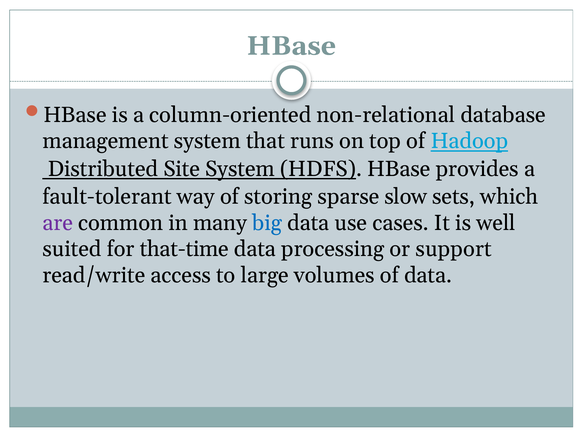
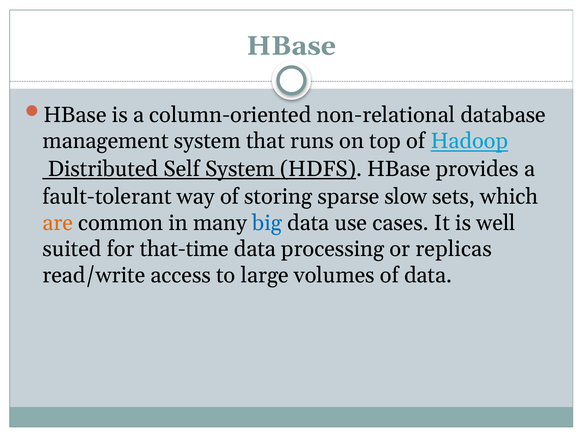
Site: Site -> Self
are colour: purple -> orange
support: support -> replicas
